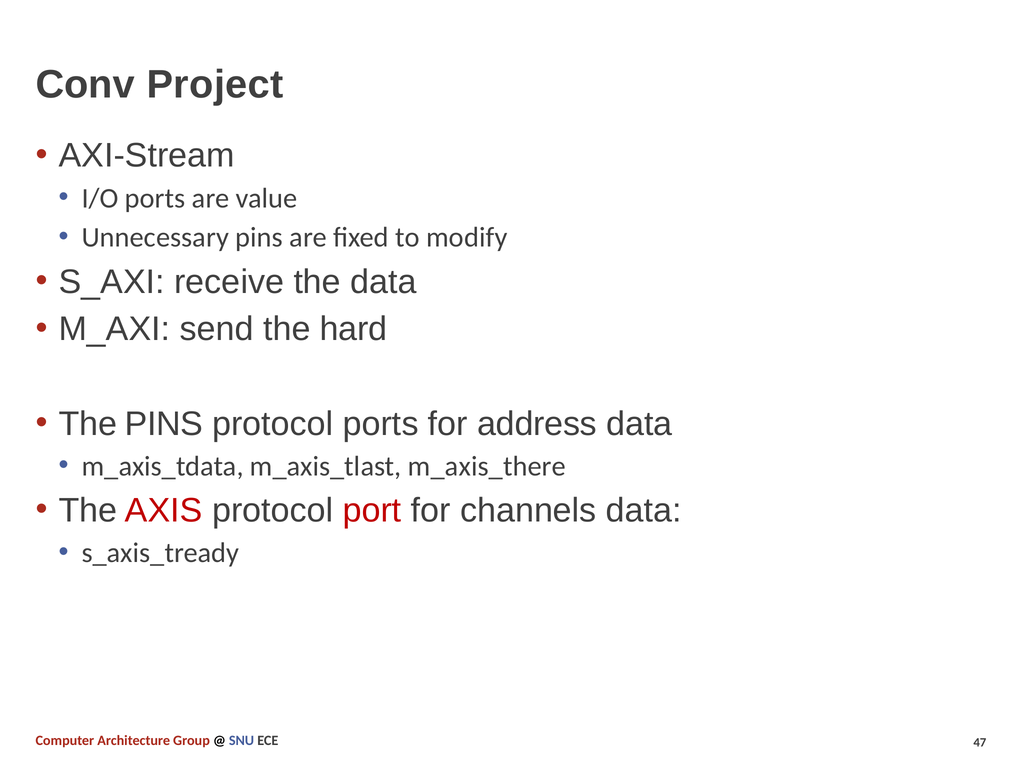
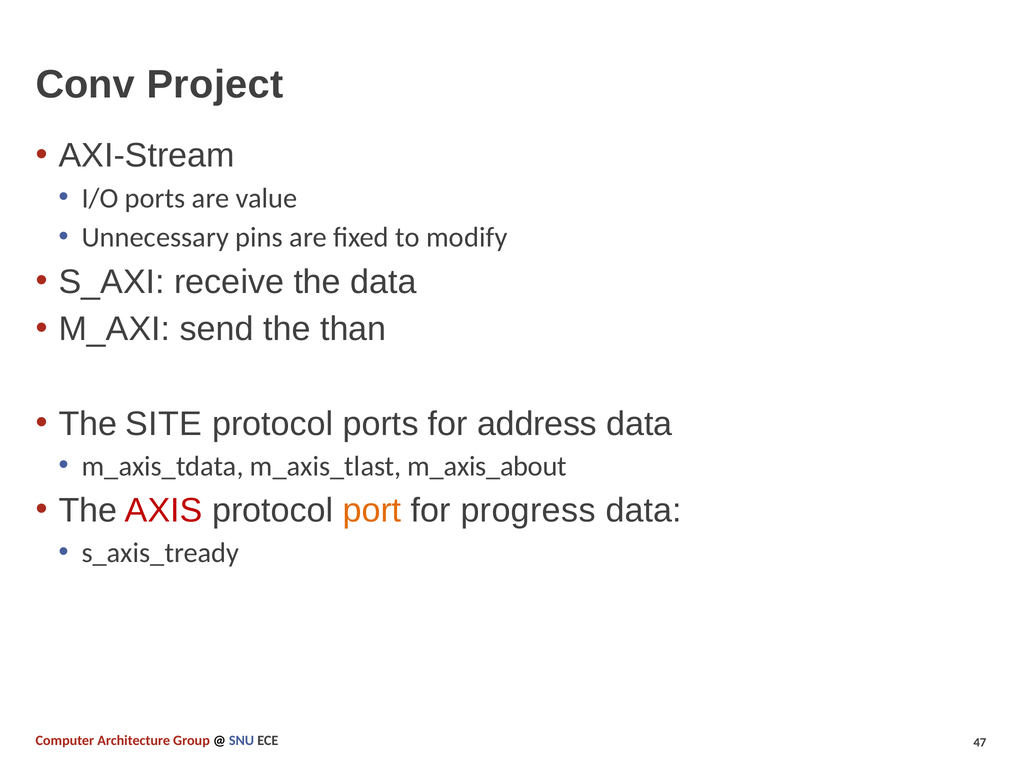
hard: hard -> than
The PINS: PINS -> SITE
m_axis_there: m_axis_there -> m_axis_about
port colour: red -> orange
channels: channels -> progress
